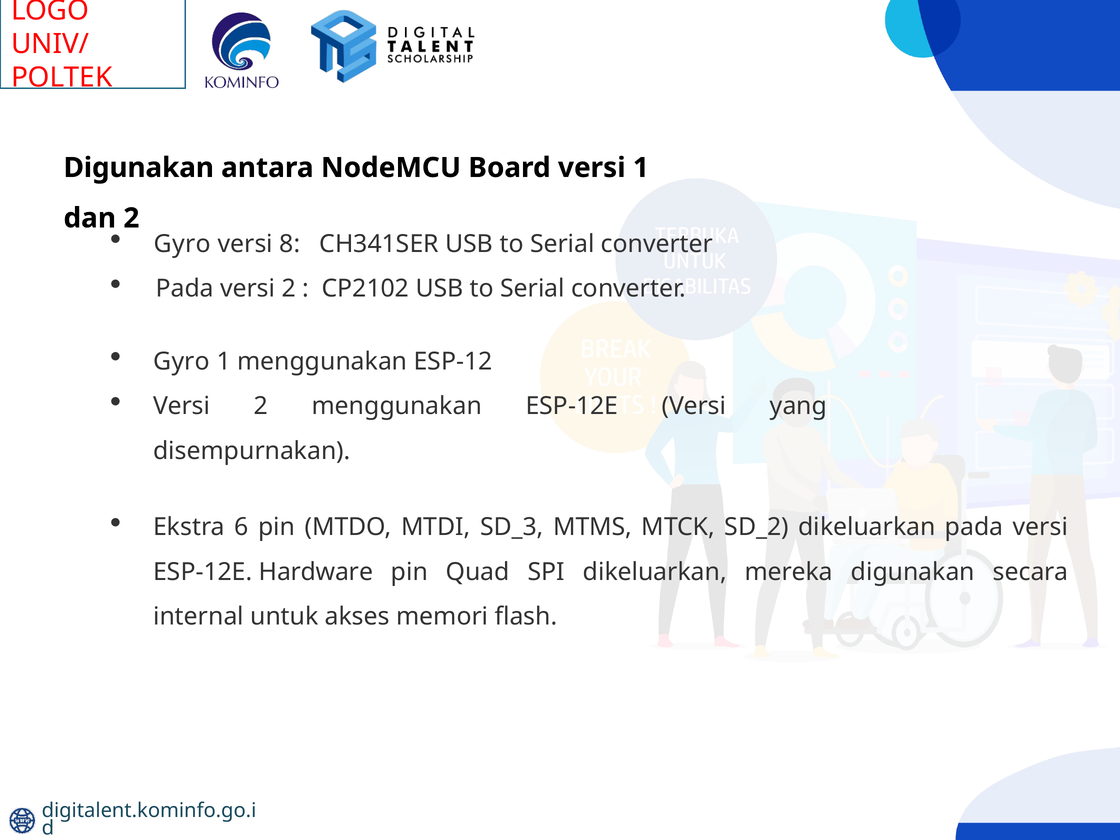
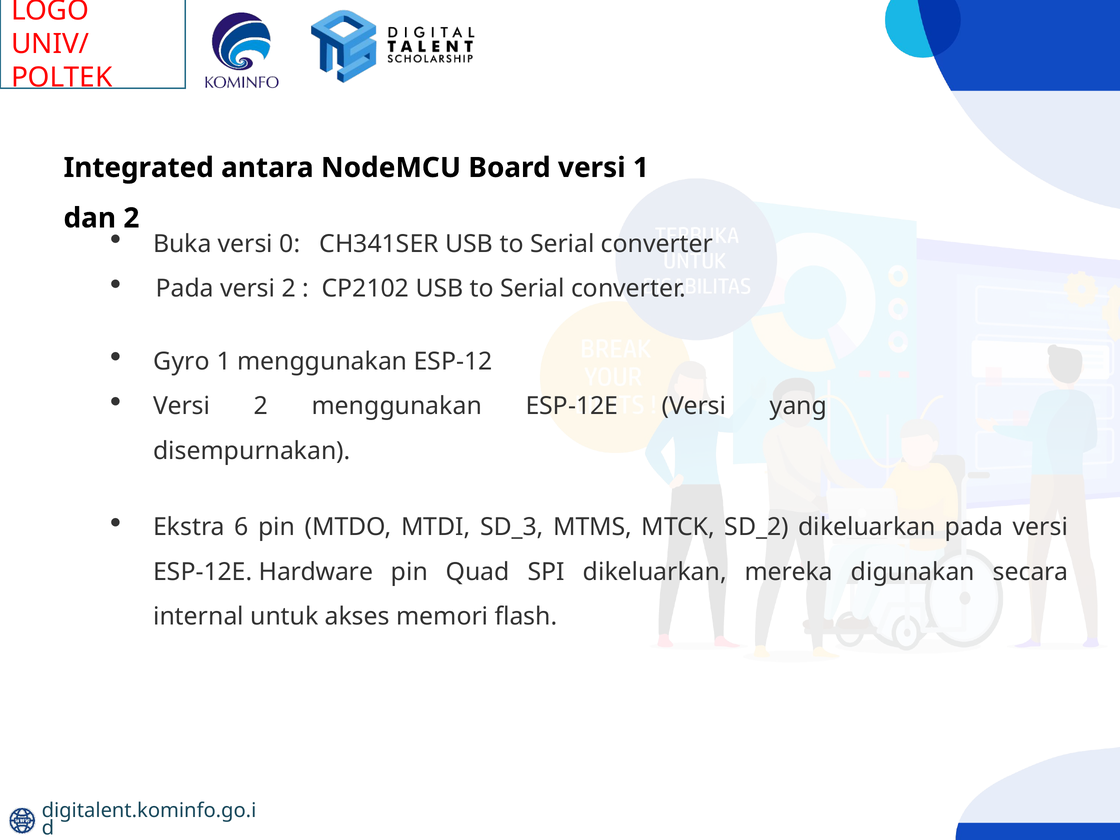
Digunakan at (139, 168): Digunakan -> Integrated
Gyro at (182, 244): Gyro -> Buka
8: 8 -> 0
